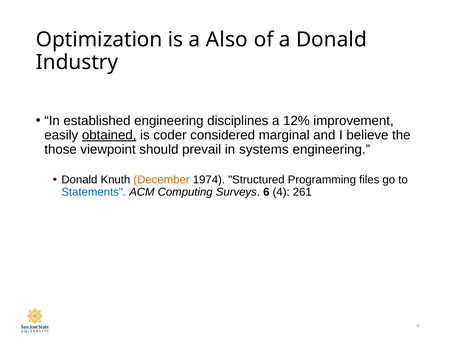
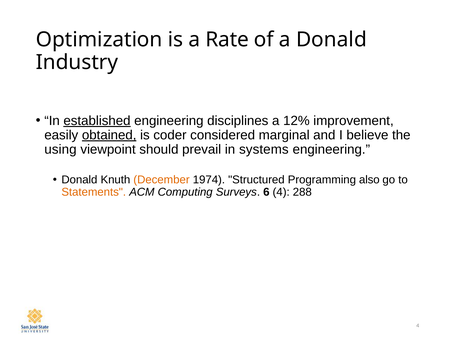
Also: Also -> Rate
established underline: none -> present
those: those -> using
files: files -> also
Statements colour: blue -> orange
261: 261 -> 288
